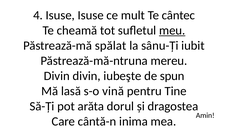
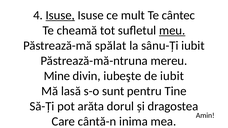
Isuse at (60, 15) underline: none -> present
Divin at (57, 76): Divin -> Mine
de spun: spun -> iubit
vină: vină -> sunt
